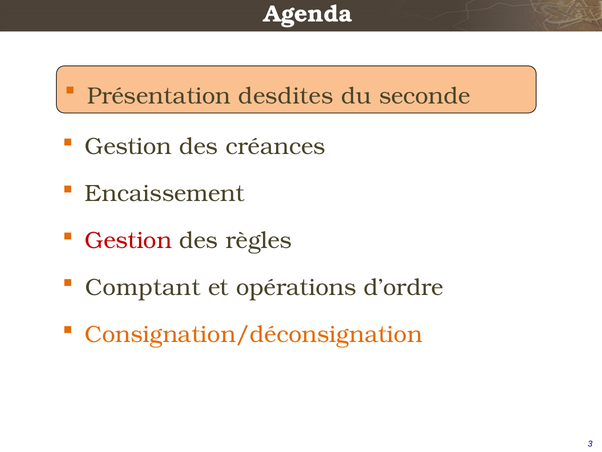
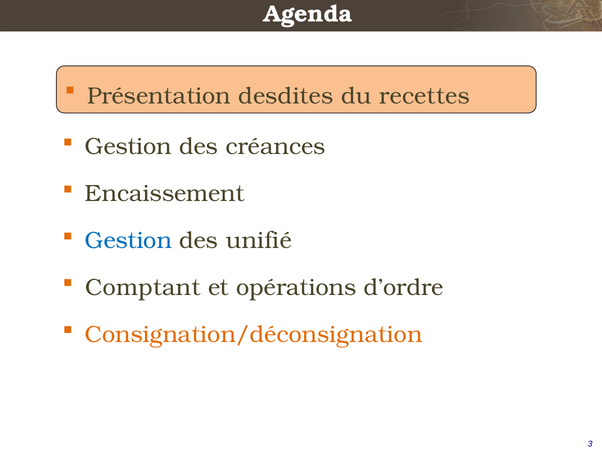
seconde: seconde -> recettes
Gestion at (128, 240) colour: red -> blue
règles: règles -> unifié
